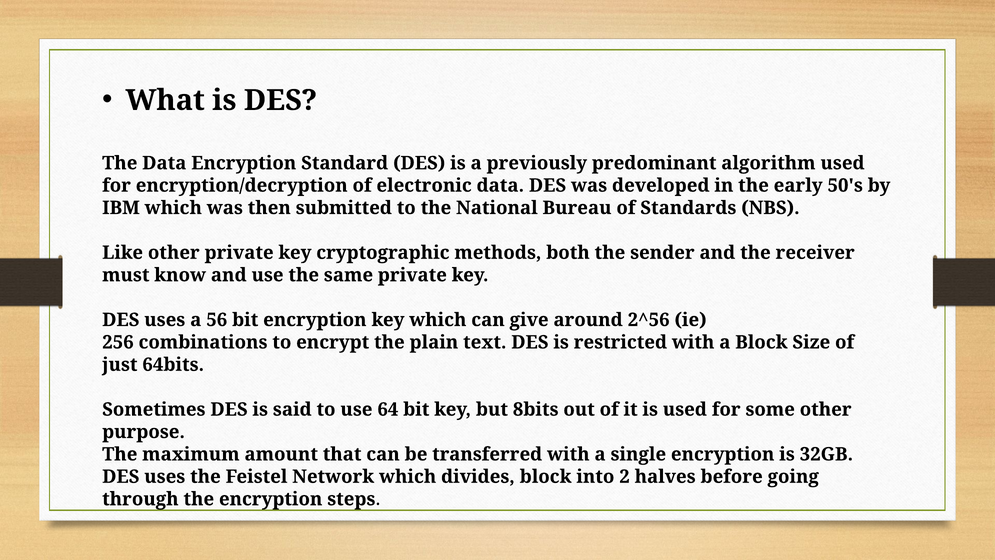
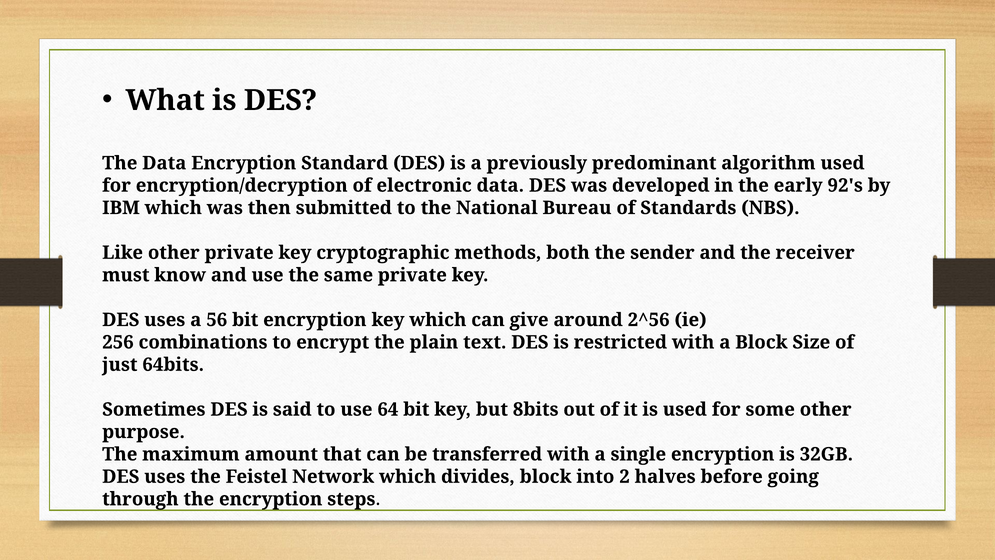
50's: 50's -> 92's
